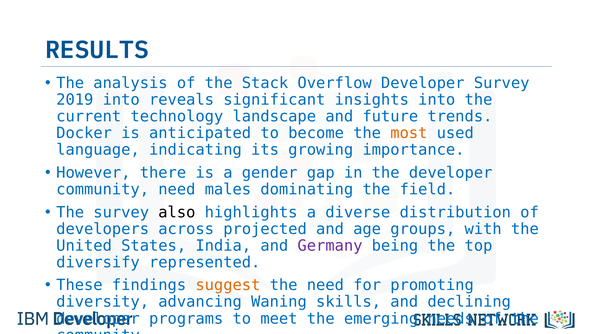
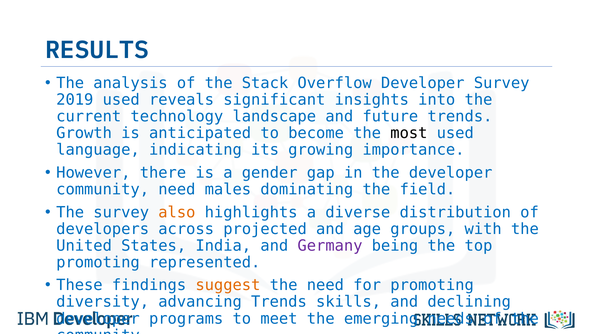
2019 into: into -> used
Docker: Docker -> Growth
most colour: orange -> black
also colour: black -> orange
diversify at (98, 262): diversify -> promoting
advancing Waning: Waning -> Trends
